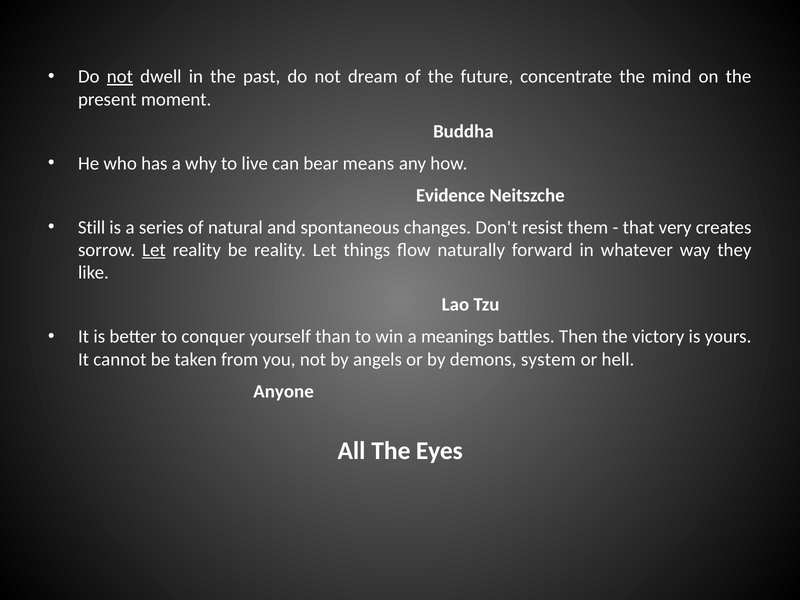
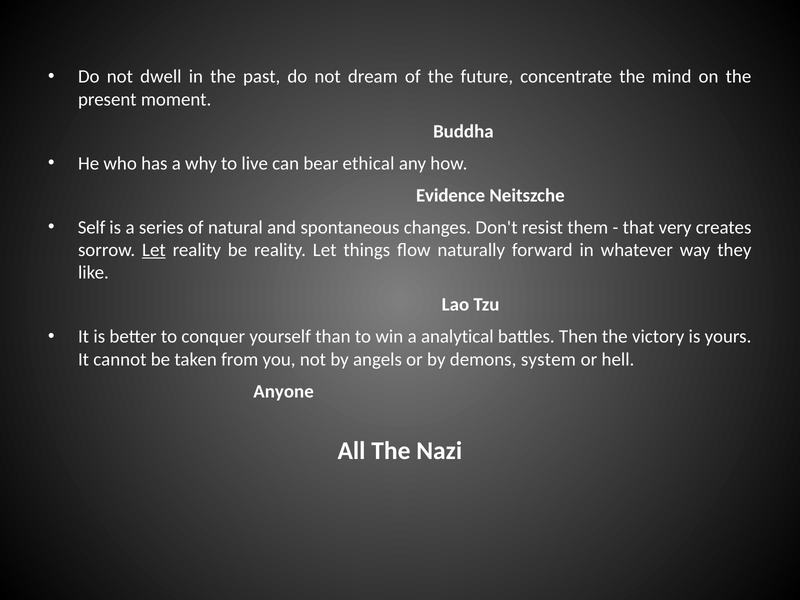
not at (120, 77) underline: present -> none
means: means -> ethical
Still: Still -> Self
meanings: meanings -> analytical
Eyes: Eyes -> Nazi
